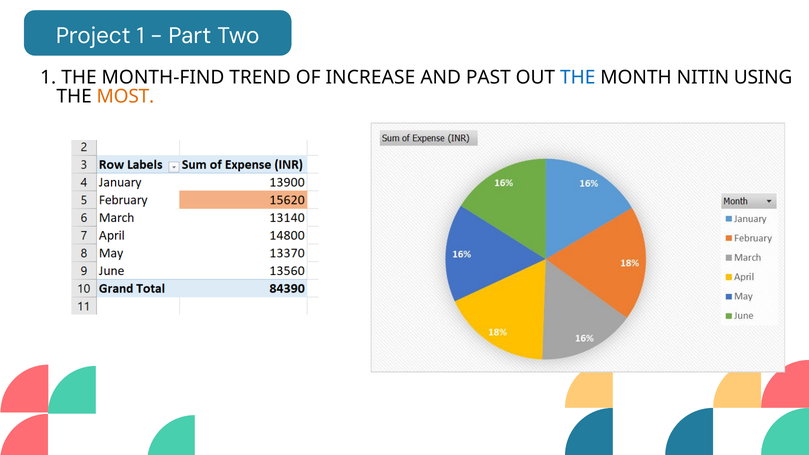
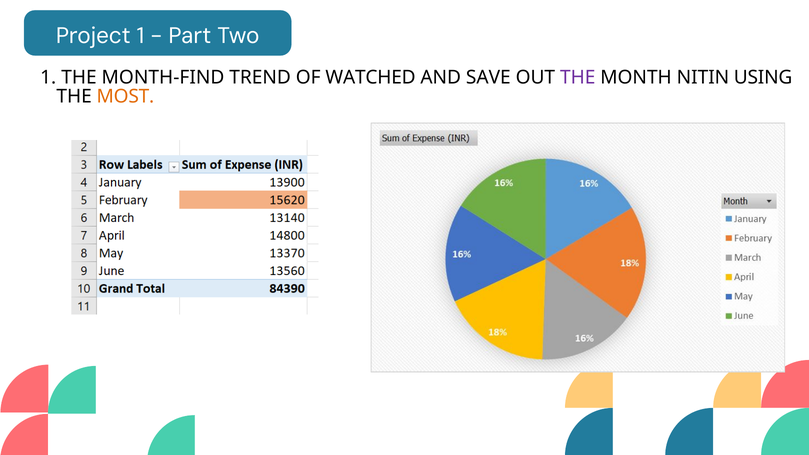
INCREASE: INCREASE -> WATCHED
PAST: PAST -> SAVE
THE at (578, 77) colour: blue -> purple
